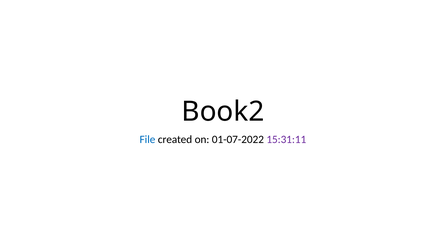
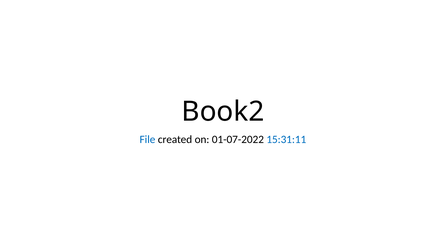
15:31:11 colour: purple -> blue
